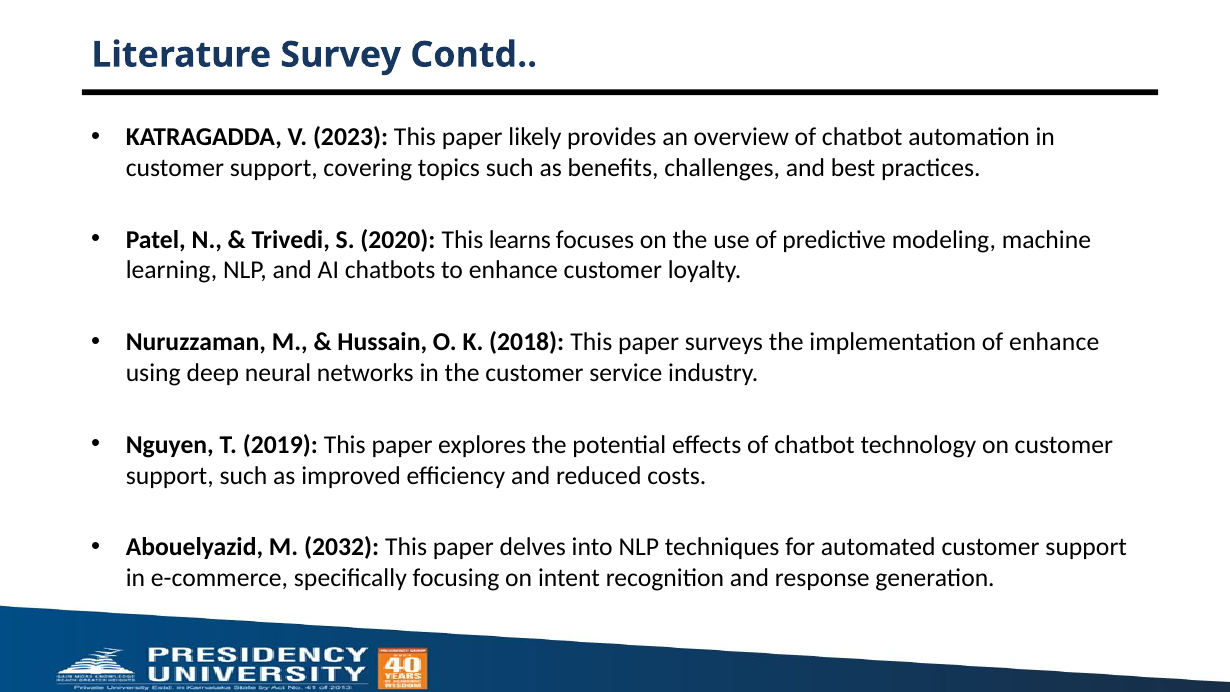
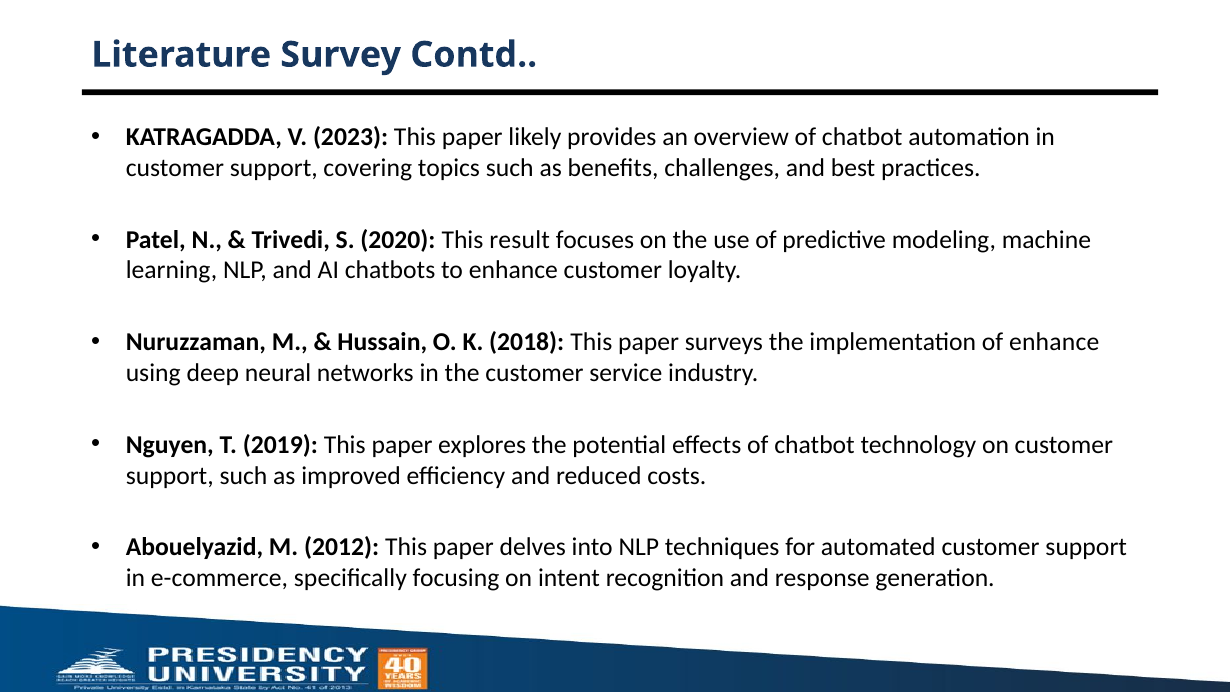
learns: learns -> result
2032: 2032 -> 2012
